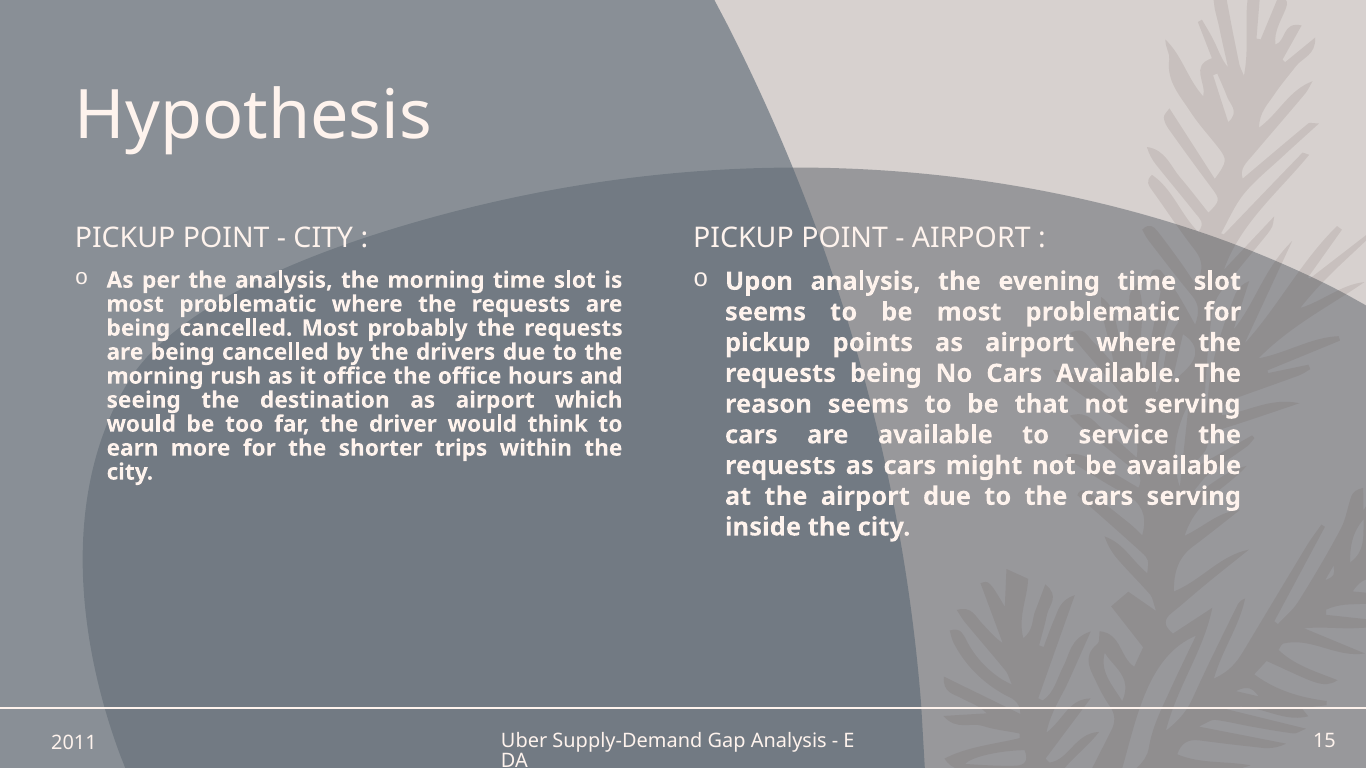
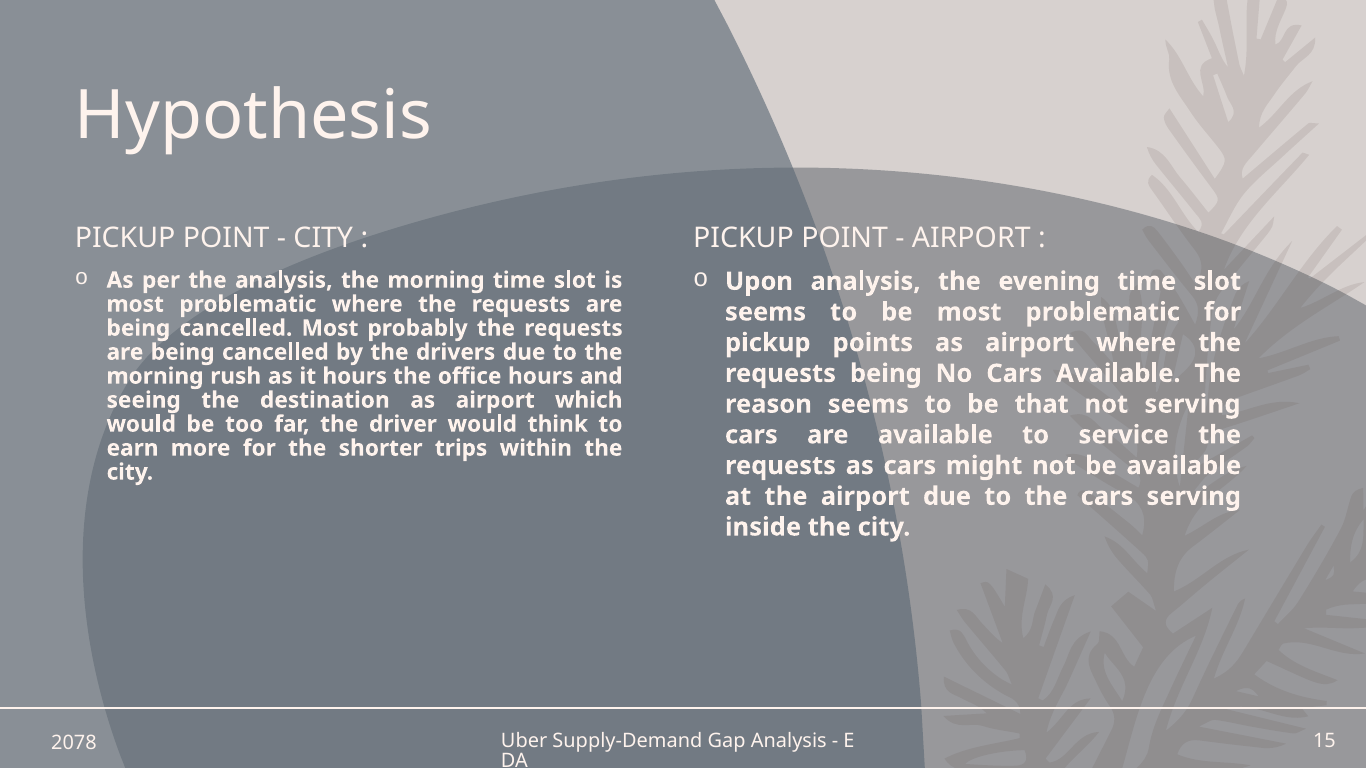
it office: office -> hours
2011: 2011 -> 2078
